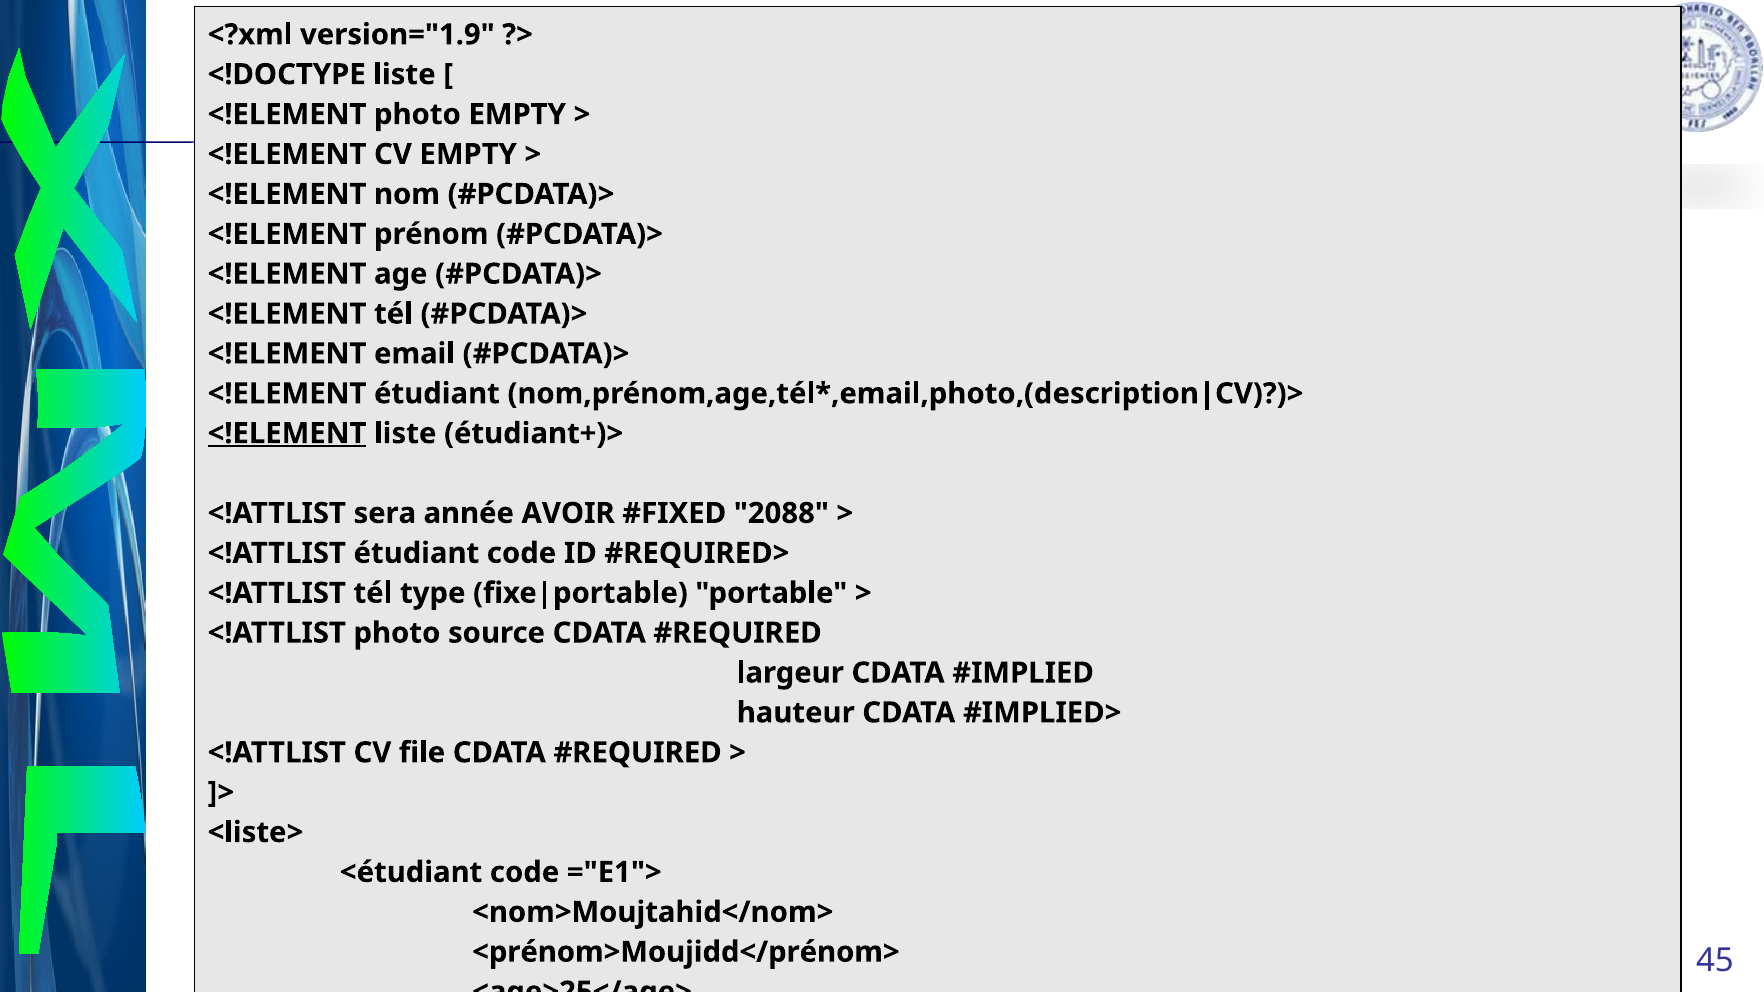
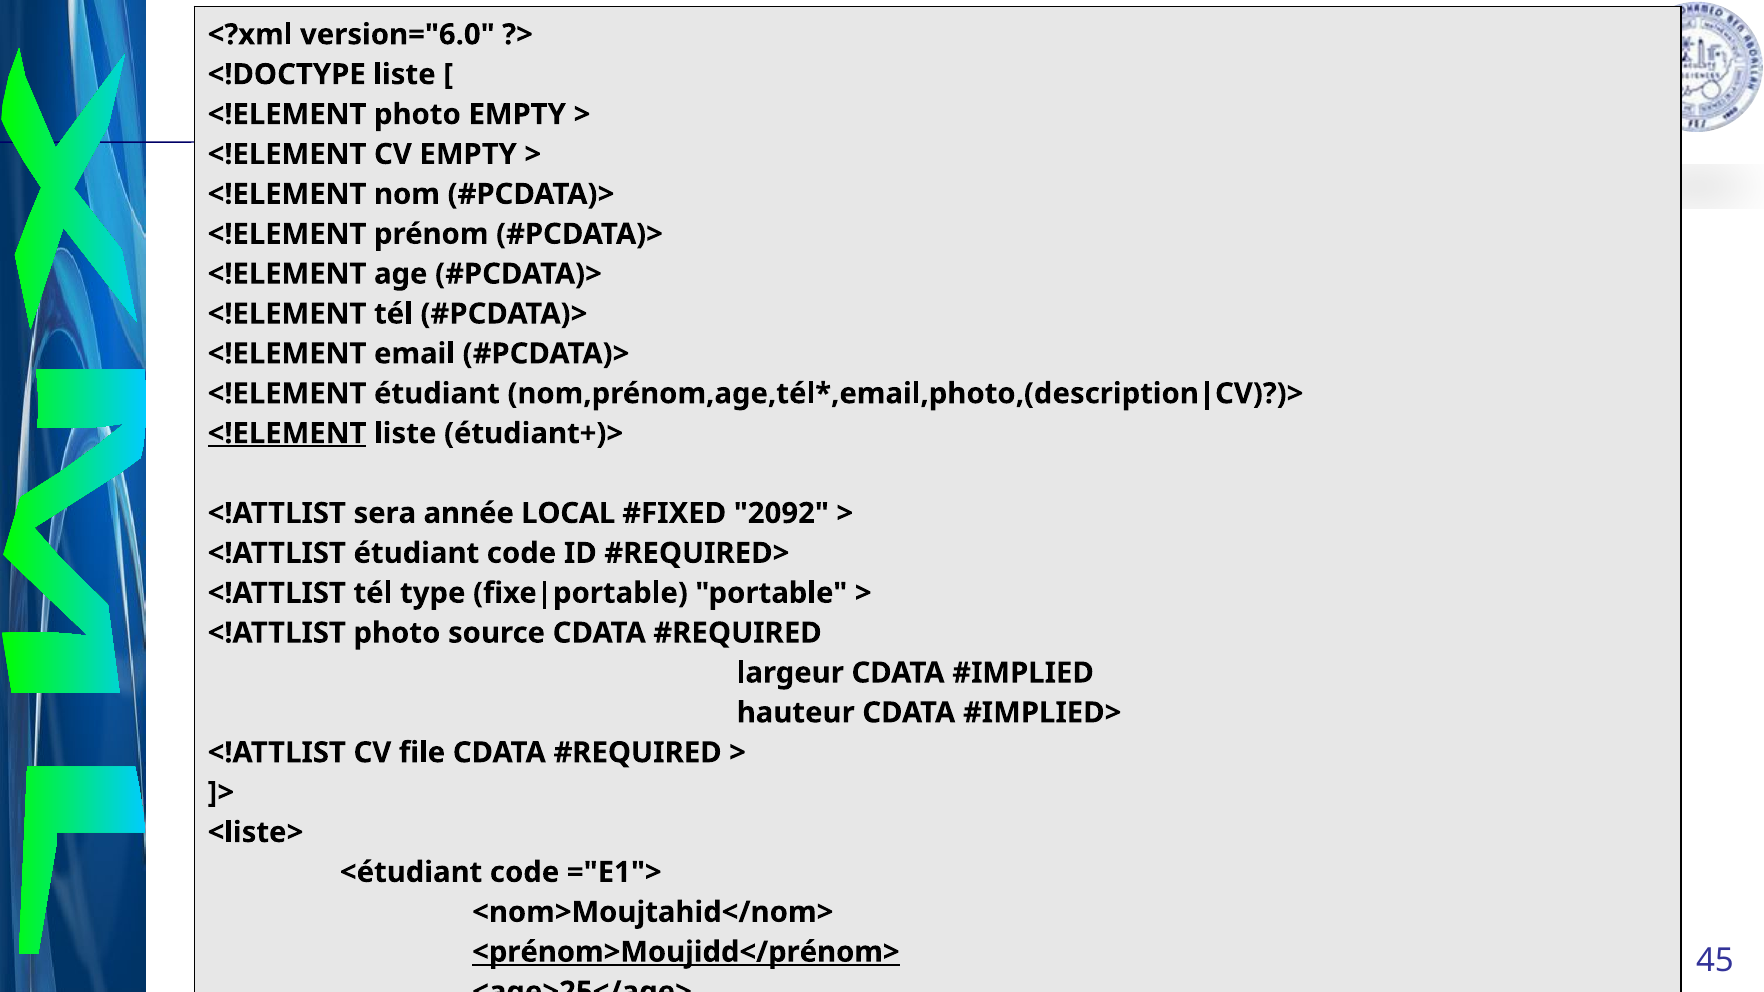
version="1.9: version="1.9 -> version="6.0
AVOIR: AVOIR -> LOCAL
2088: 2088 -> 2092
<prénom>Moujidd</prénom> underline: none -> present
